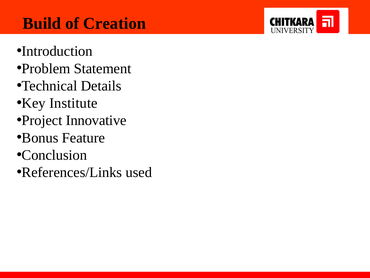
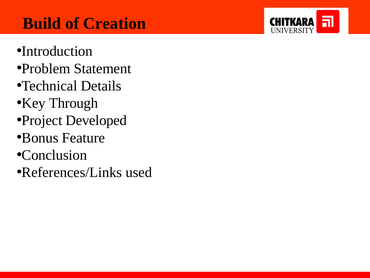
Institute: Institute -> Through
Innovative: Innovative -> Developed
